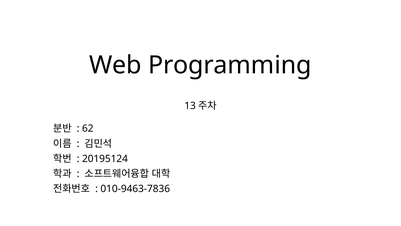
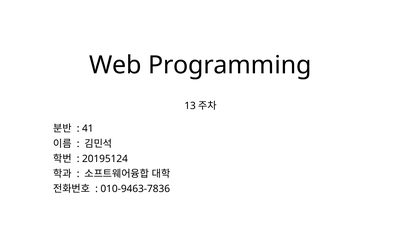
62: 62 -> 41
